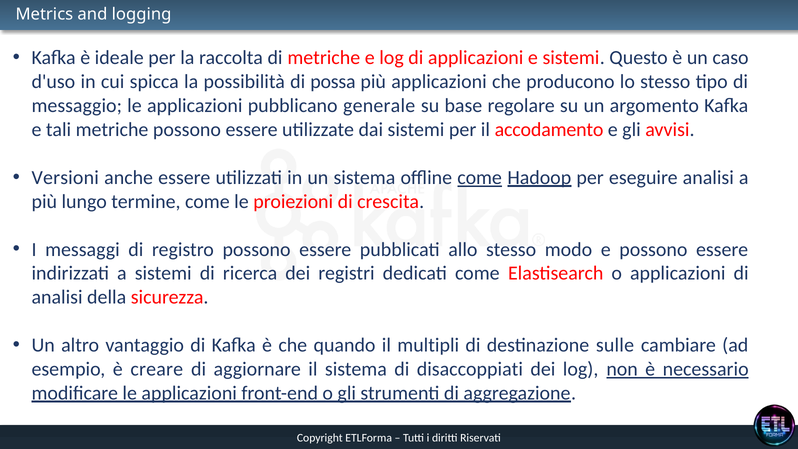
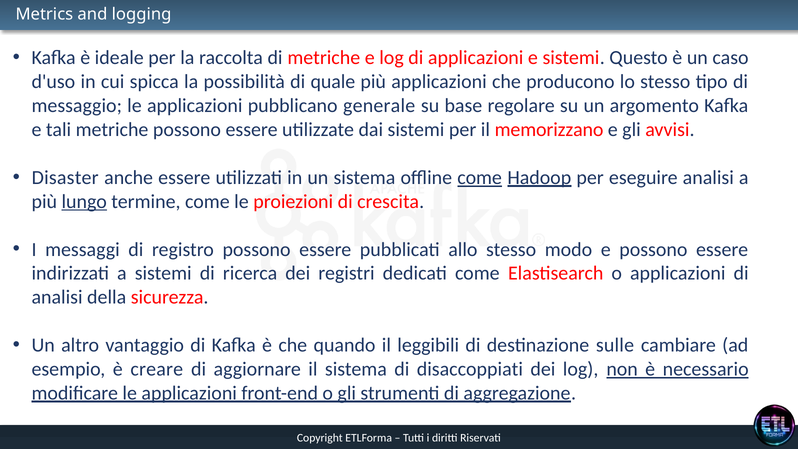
possa: possa -> quale
accodamento: accodamento -> memorizzano
Versioni: Versioni -> Disaster
lungo underline: none -> present
multipli: multipli -> leggibili
